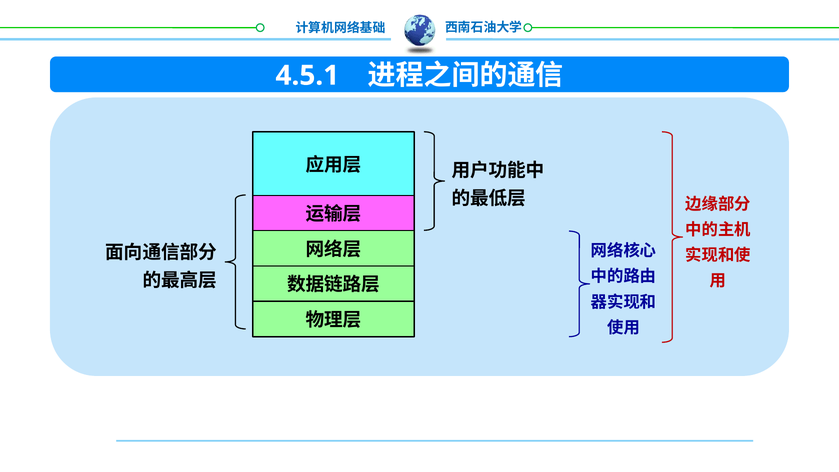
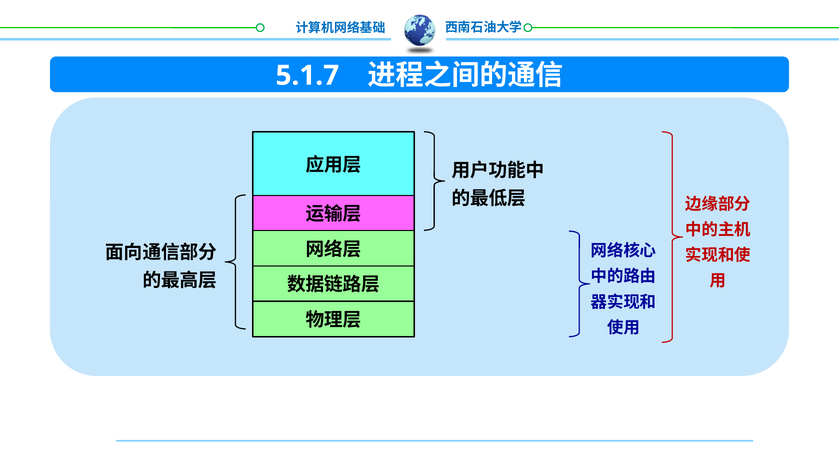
4.5.1: 4.5.1 -> 5.1.7
